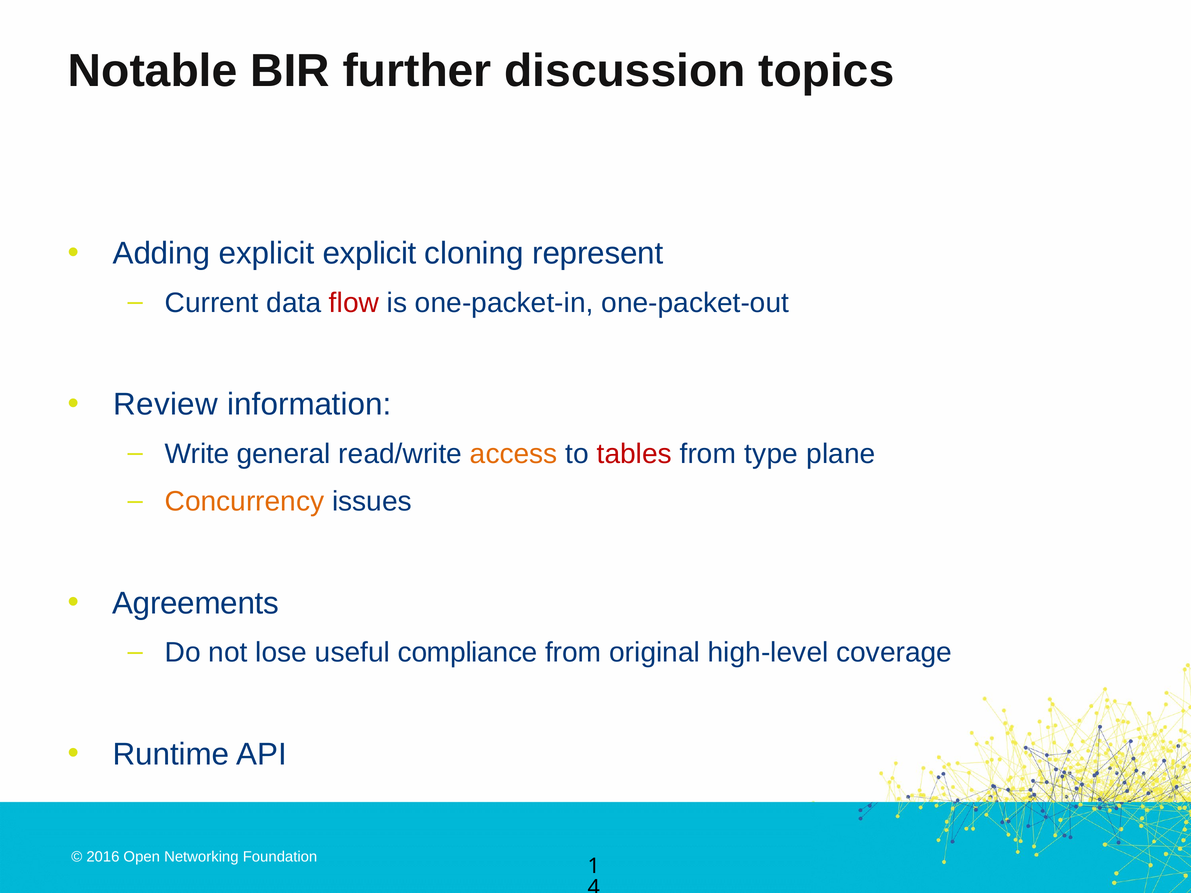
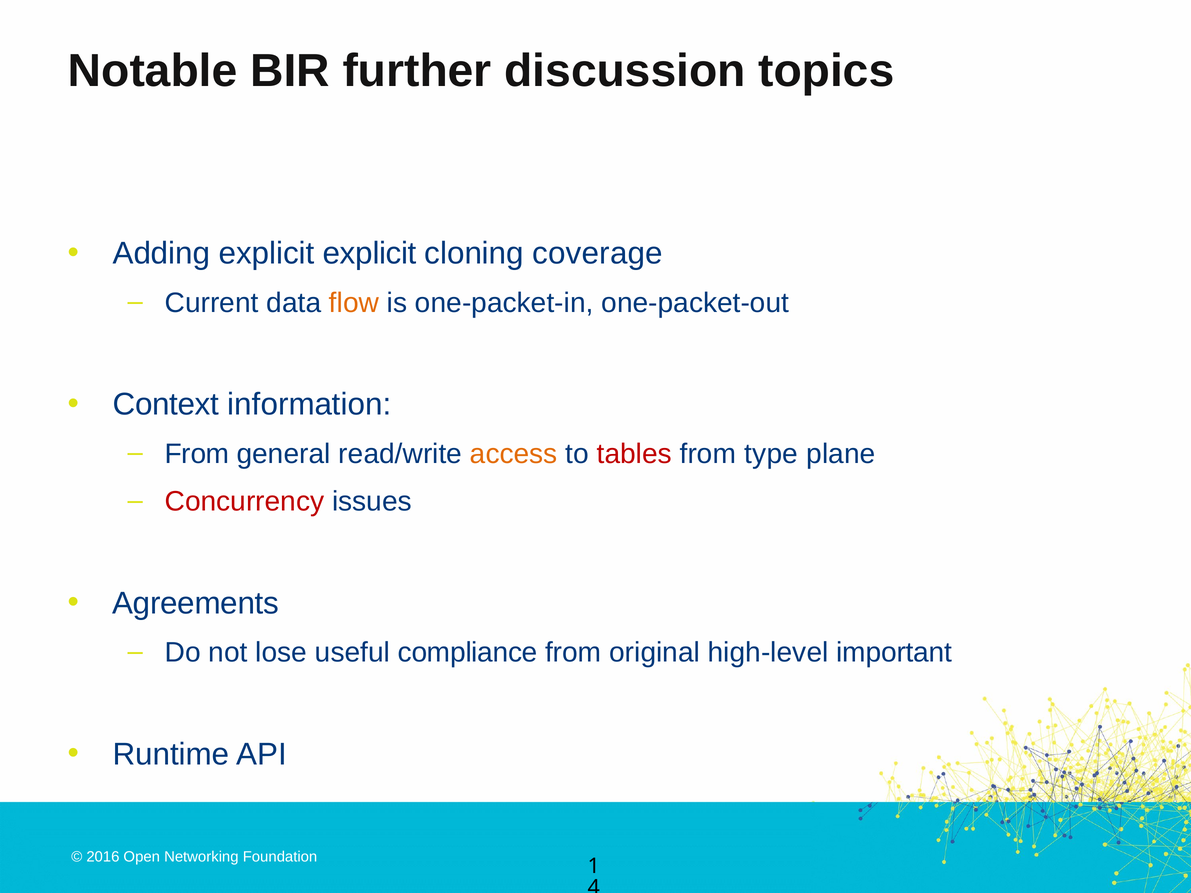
represent: represent -> coverage
flow colour: red -> orange
Review: Review -> Context
Write at (197, 454): Write -> From
Concurrency colour: orange -> red
coverage: coverage -> important
